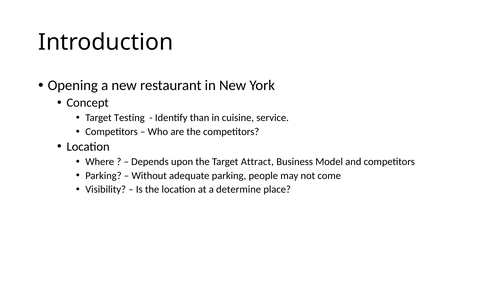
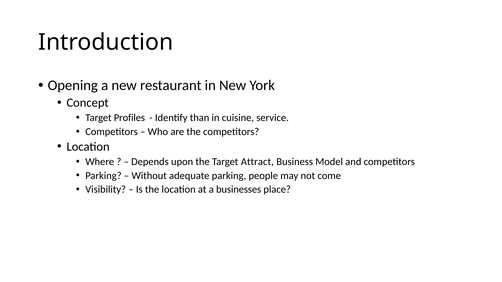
Testing: Testing -> Profiles
determine: determine -> businesses
